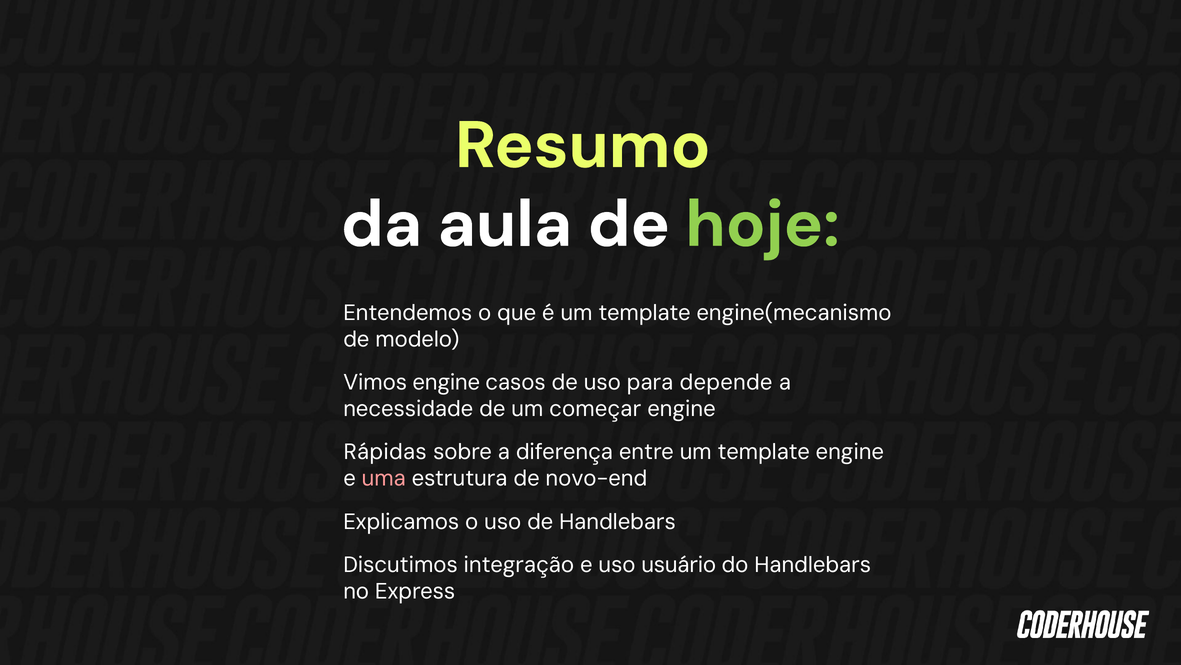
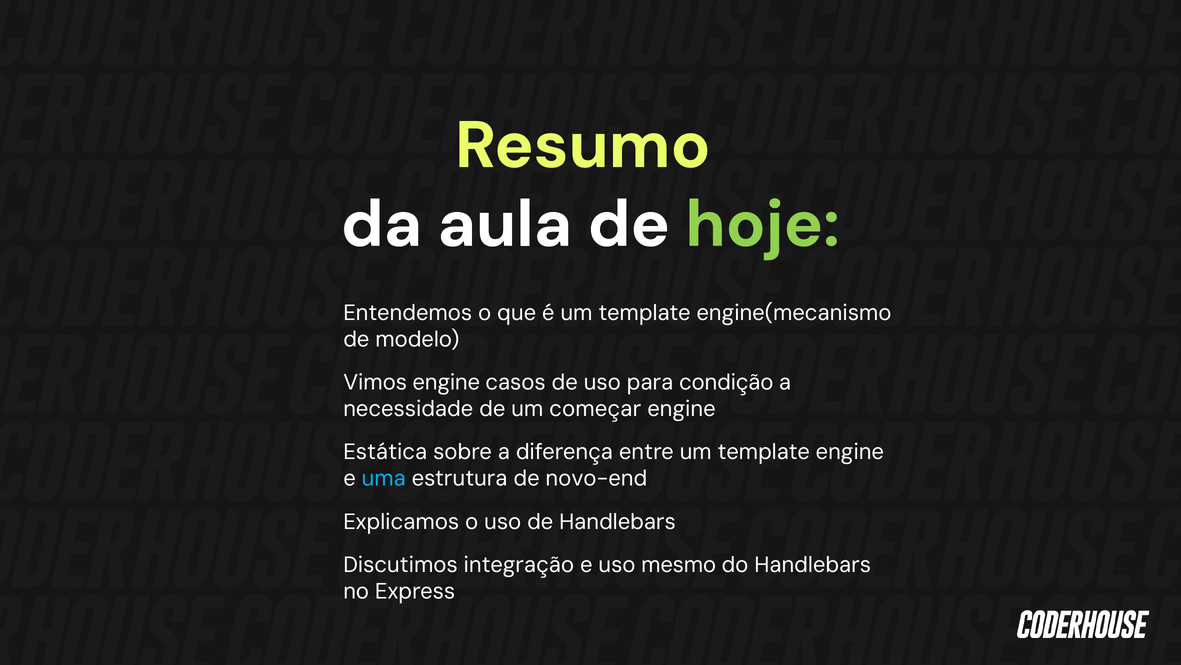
depende: depende -> condição
Rápidas: Rápidas -> Estática
uma colour: pink -> light blue
usuário: usuário -> mesmo
